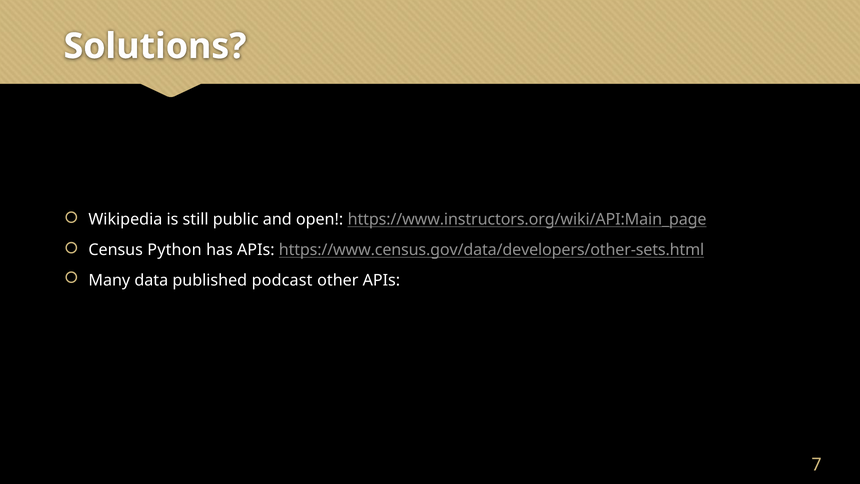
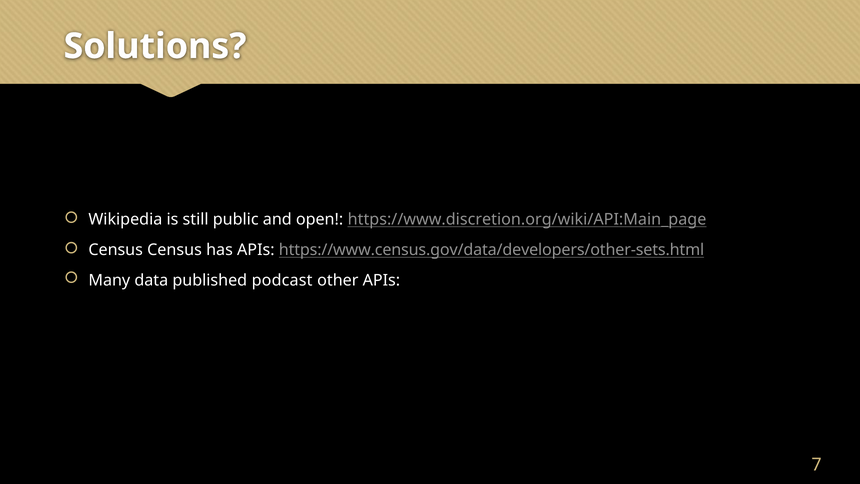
https://www.instructors.org/wiki/API:Main_page: https://www.instructors.org/wiki/API:Main_page -> https://www.discretion.org/wiki/API:Main_page
Census Python: Python -> Census
